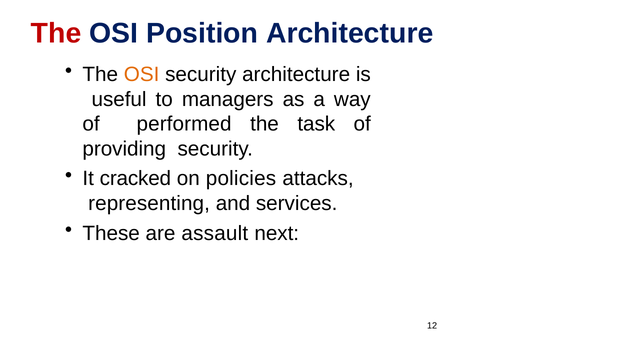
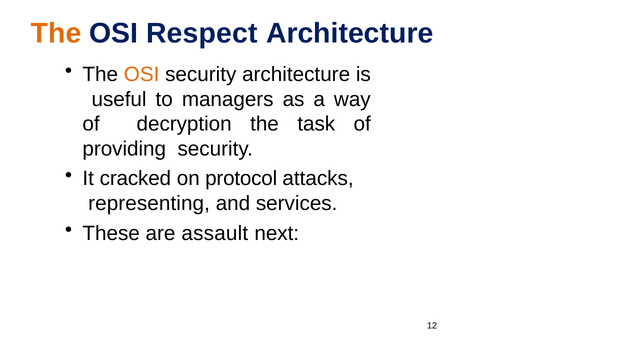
The at (56, 33) colour: red -> orange
Position: Position -> Respect
performed: performed -> decryption
policies: policies -> protocol
